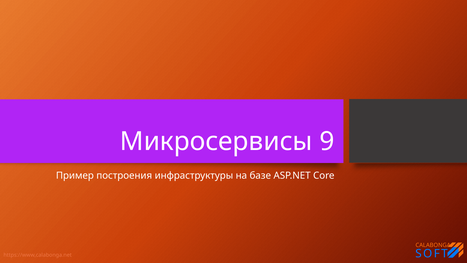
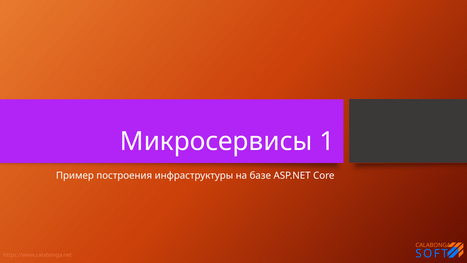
9: 9 -> 1
